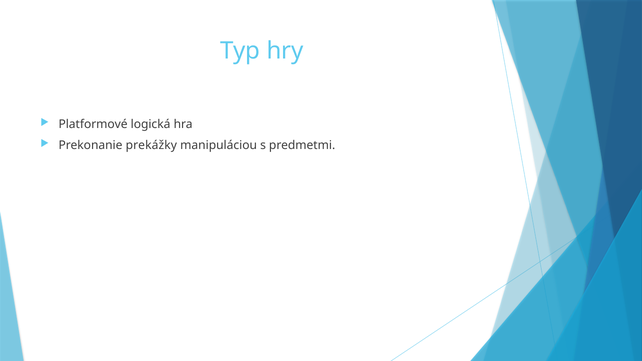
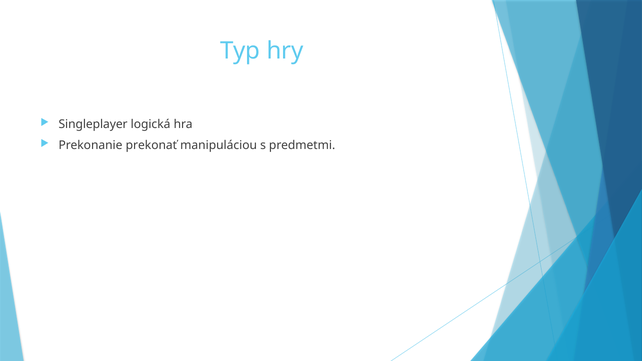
Platformové: Platformové -> Singleplayer
prekážky: prekážky -> prekonať
